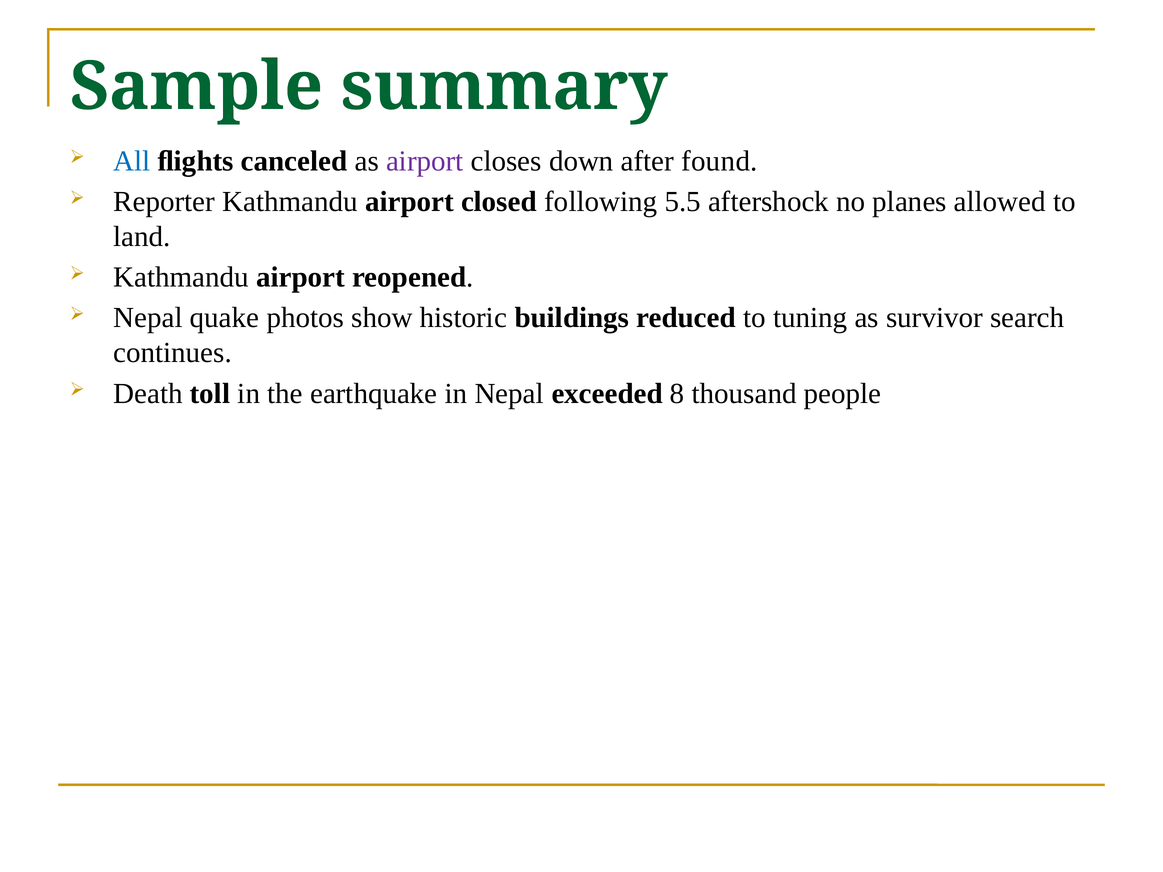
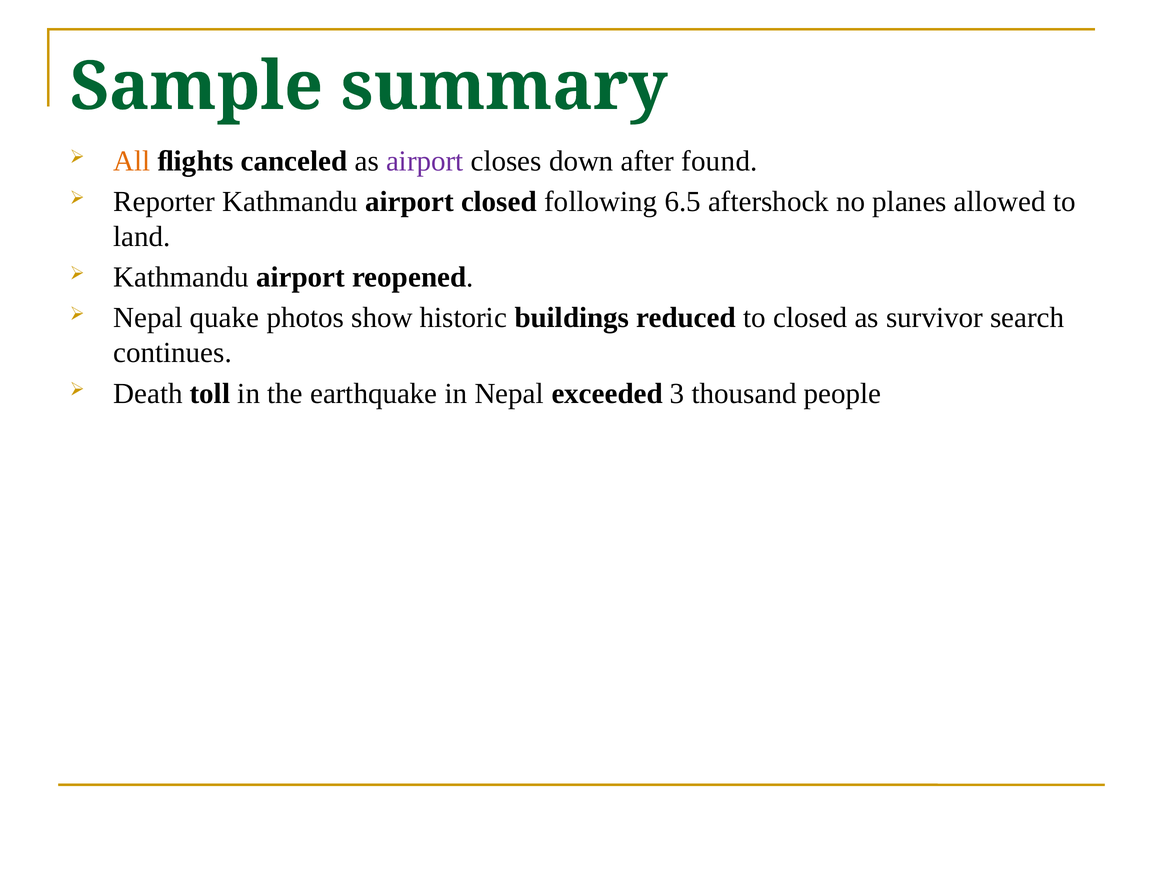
All colour: blue -> orange
5.5: 5.5 -> 6.5
to tuning: tuning -> closed
8: 8 -> 3
